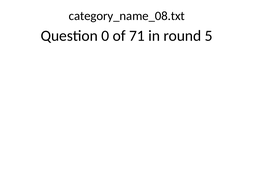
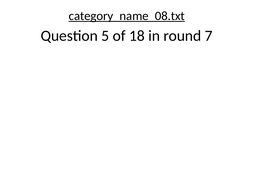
category_name_08.txt underline: none -> present
0: 0 -> 5
71: 71 -> 18
5: 5 -> 7
